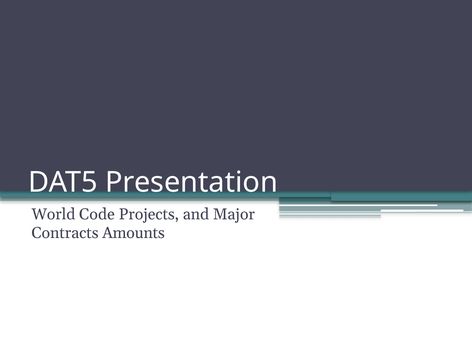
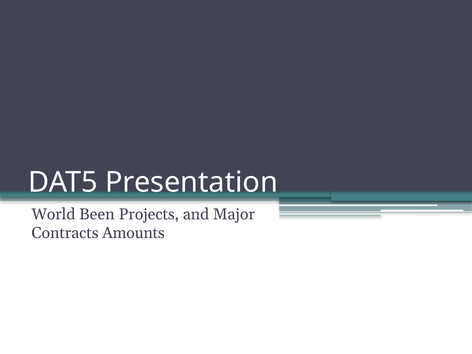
Code: Code -> Been
